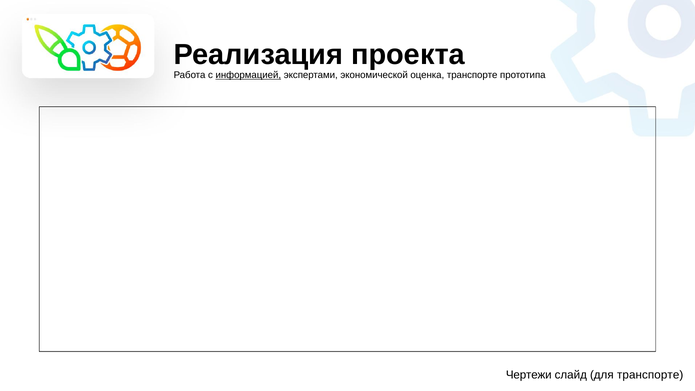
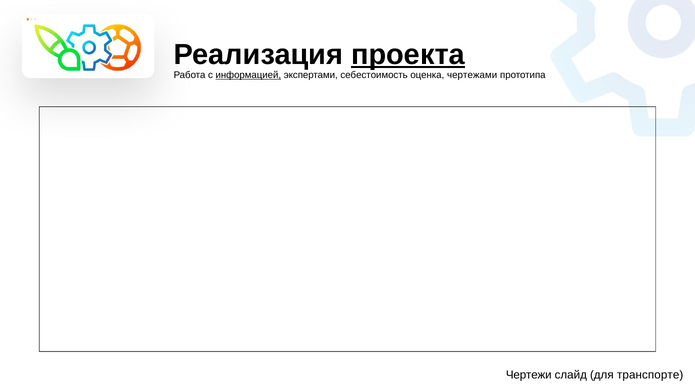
проекта underline: none -> present
экономической: экономической -> себестоимость
оценка транспорте: транспорте -> чертежами
